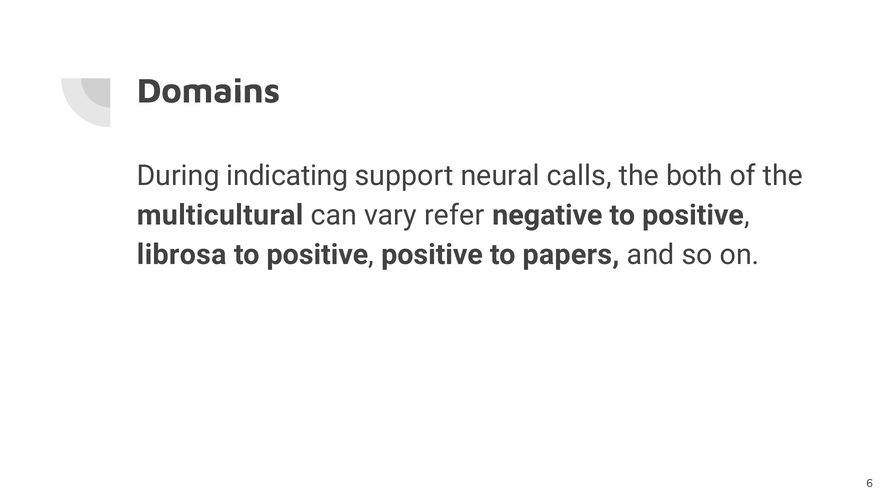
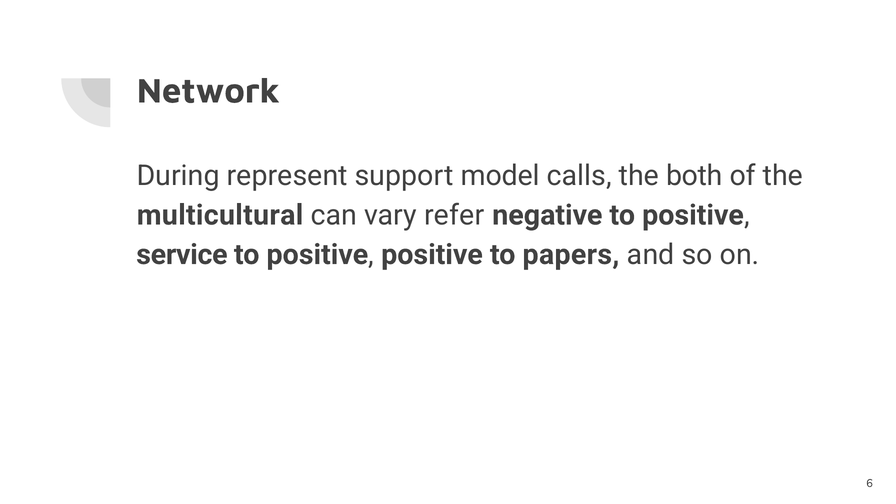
Domains: Domains -> Network
indicating: indicating -> represent
neural: neural -> model
librosa: librosa -> service
